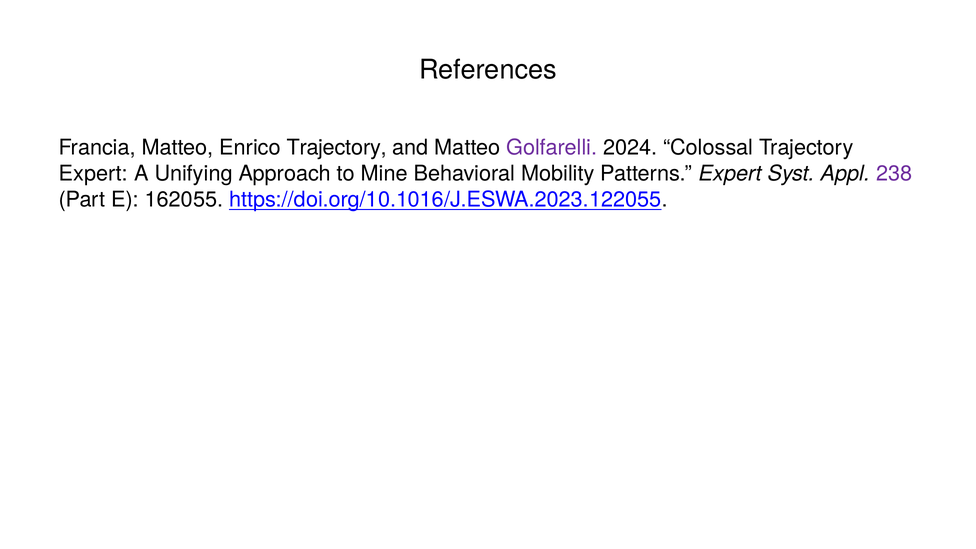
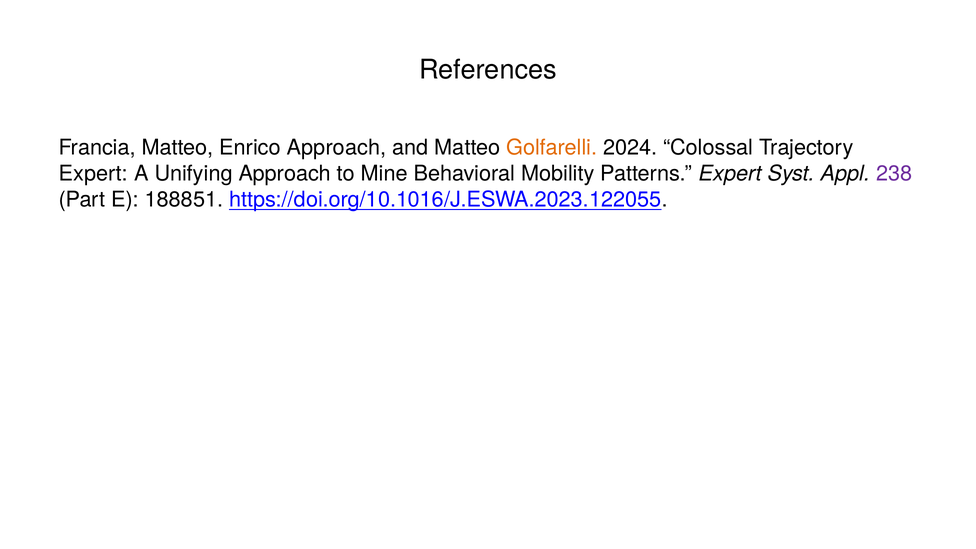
Enrico Trajectory: Trajectory -> Approach
Golfarelli colour: purple -> orange
162055: 162055 -> 188851
